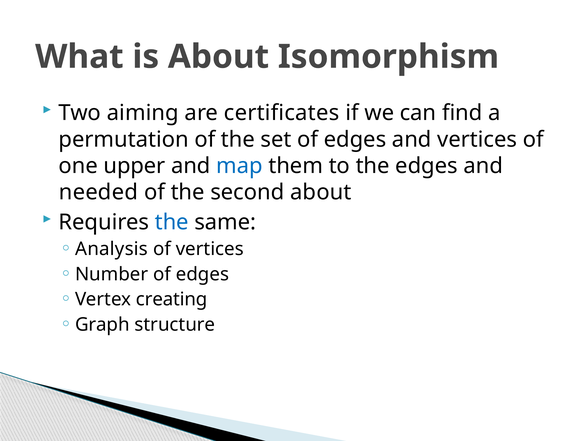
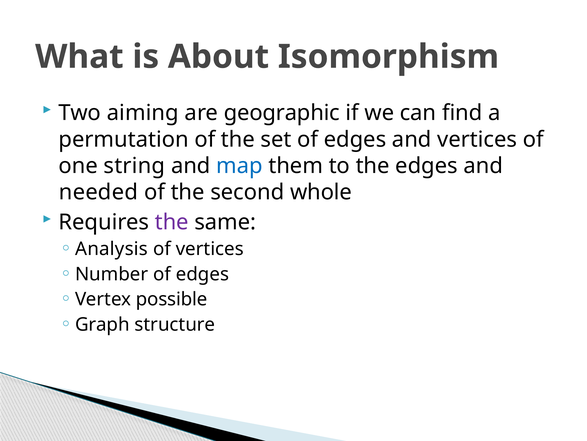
certificates: certificates -> geographic
upper: upper -> string
second about: about -> whole
the at (172, 222) colour: blue -> purple
creating: creating -> possible
